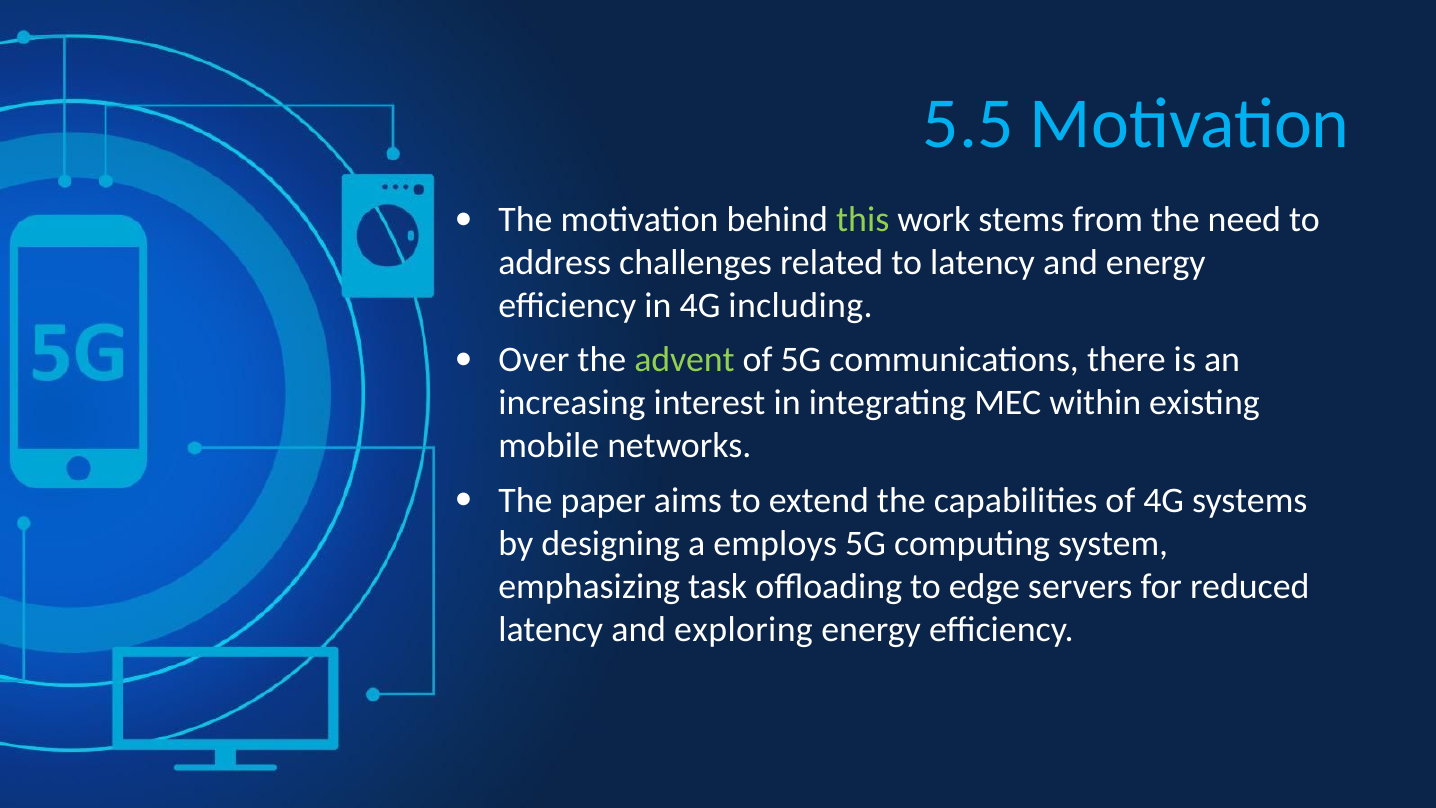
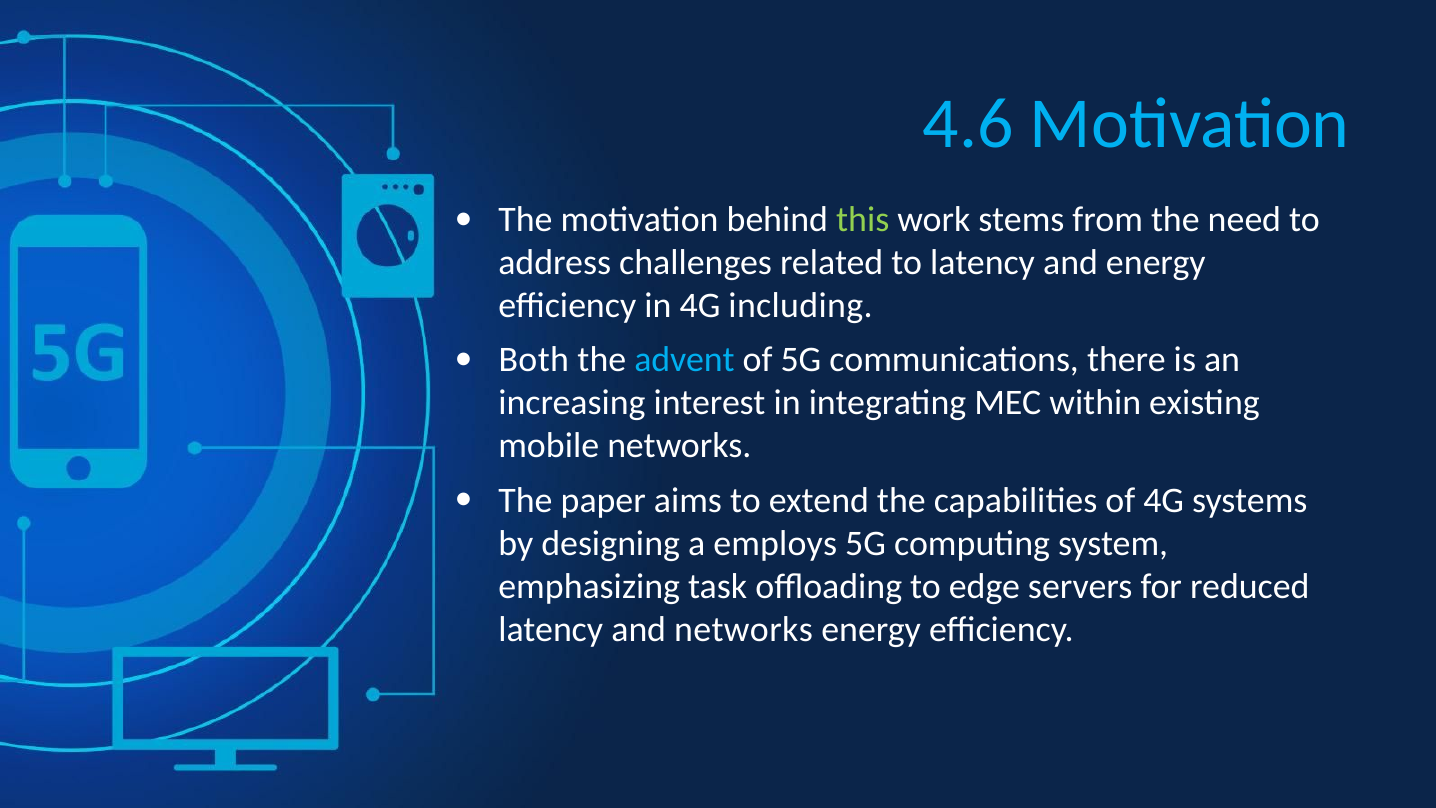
5.5: 5.5 -> 4.6
Over: Over -> Both
advent colour: light green -> light blue
and exploring: exploring -> networks
